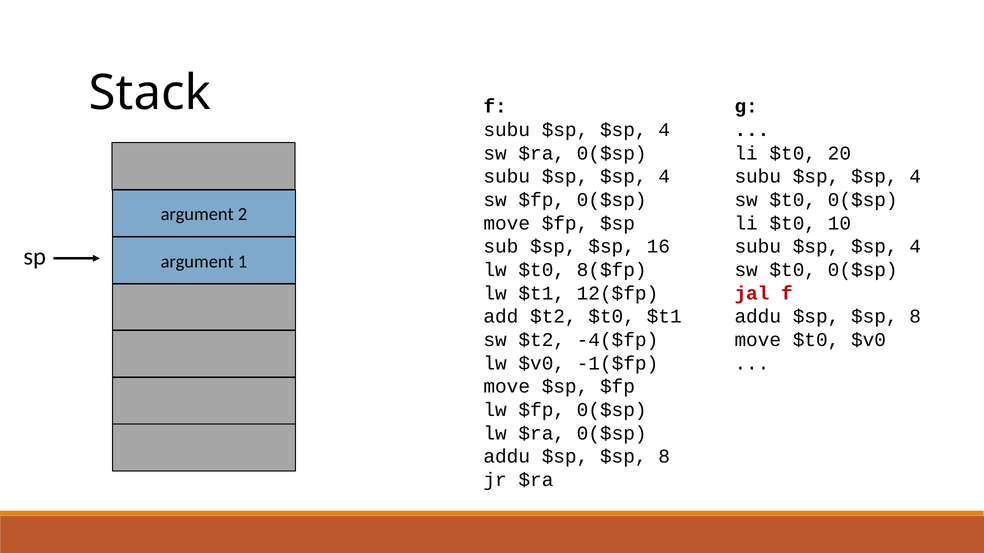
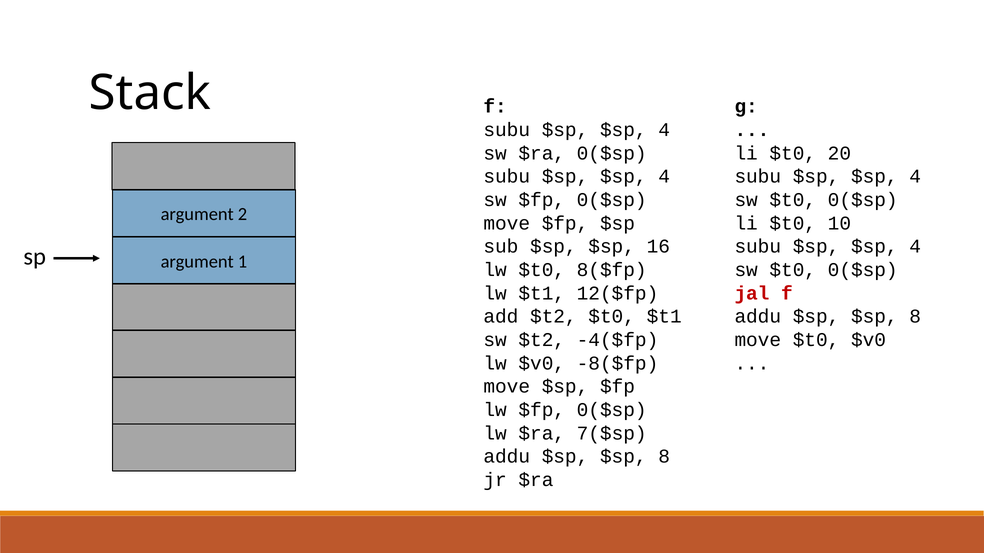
-1($fp: -1($fp -> -8($fp
lw $ra 0($sp: 0($sp -> 7($sp
